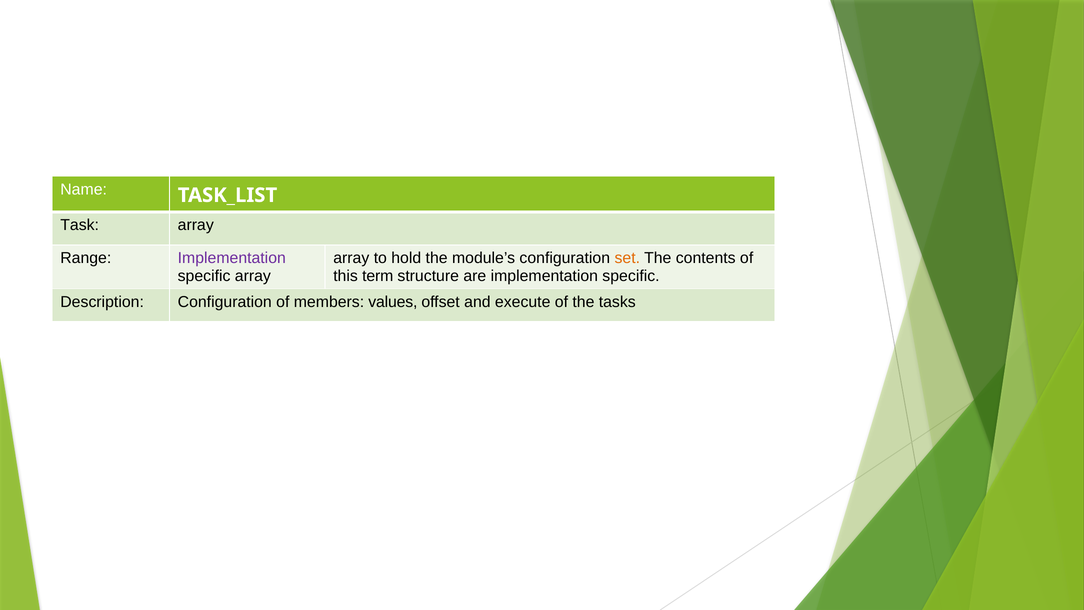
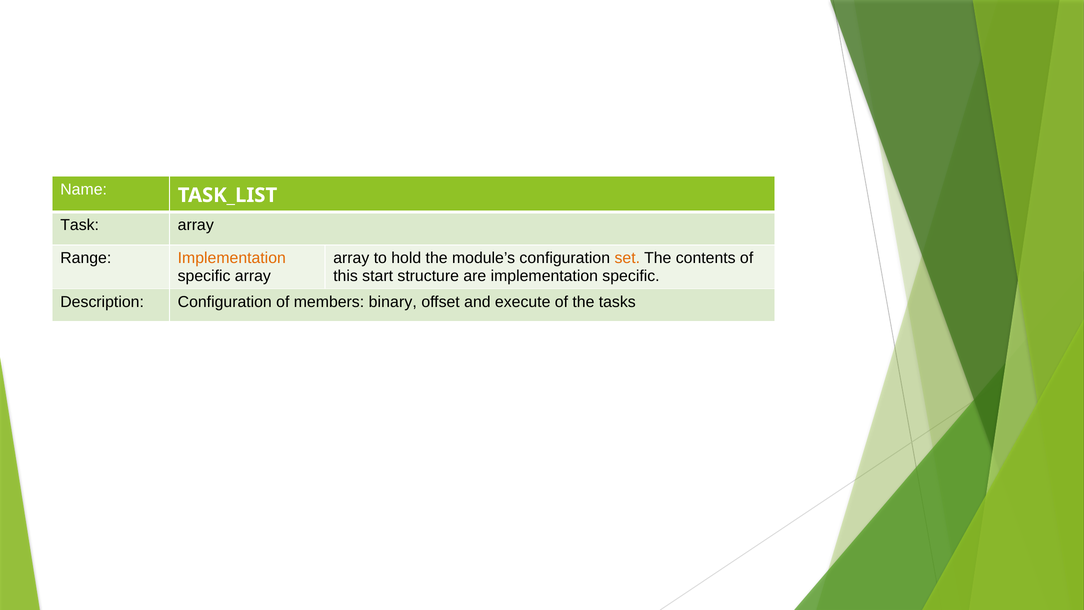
Implementation at (232, 258) colour: purple -> orange
term: term -> start
values: values -> binary
